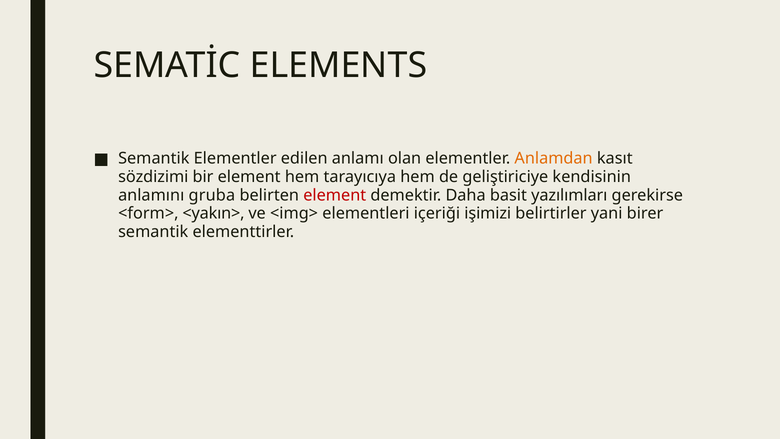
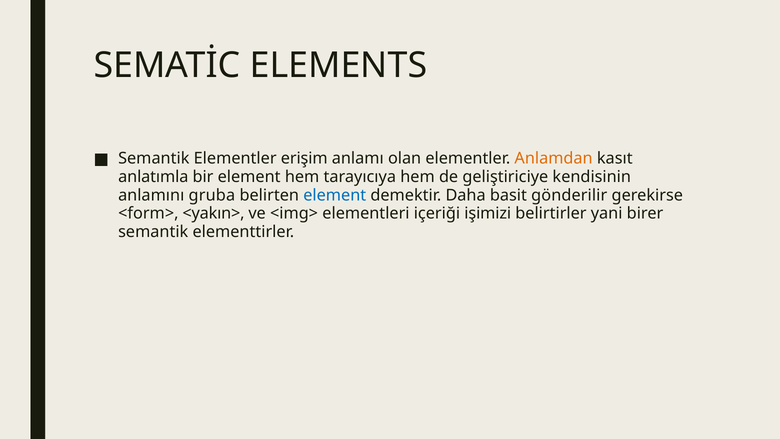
edilen: edilen -> erişim
sözdizimi: sözdizimi -> anlatımla
element at (335, 195) colour: red -> blue
yazılımları: yazılımları -> gönderilir
